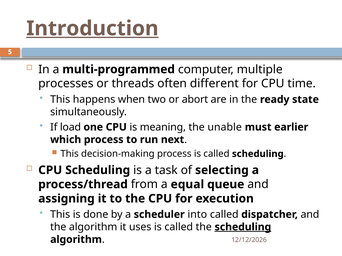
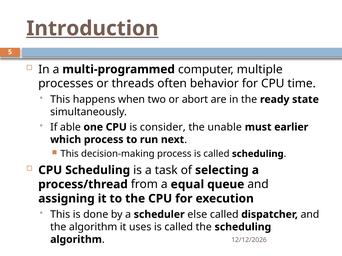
different: different -> behavior
load: load -> able
meaning: meaning -> consider
into: into -> else
scheduling at (243, 227) underline: present -> none
